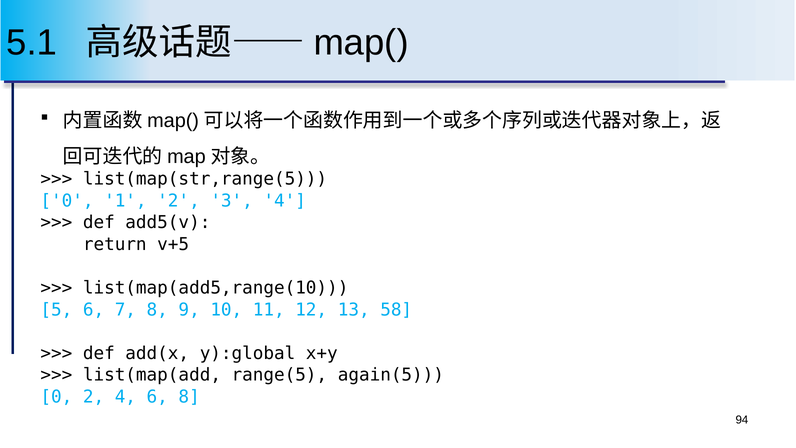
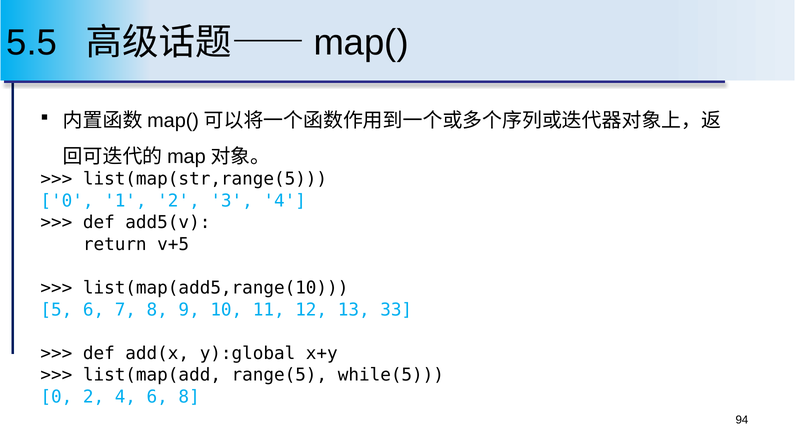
5.1: 5.1 -> 5.5
58: 58 -> 33
again(5: again(5 -> while(5
